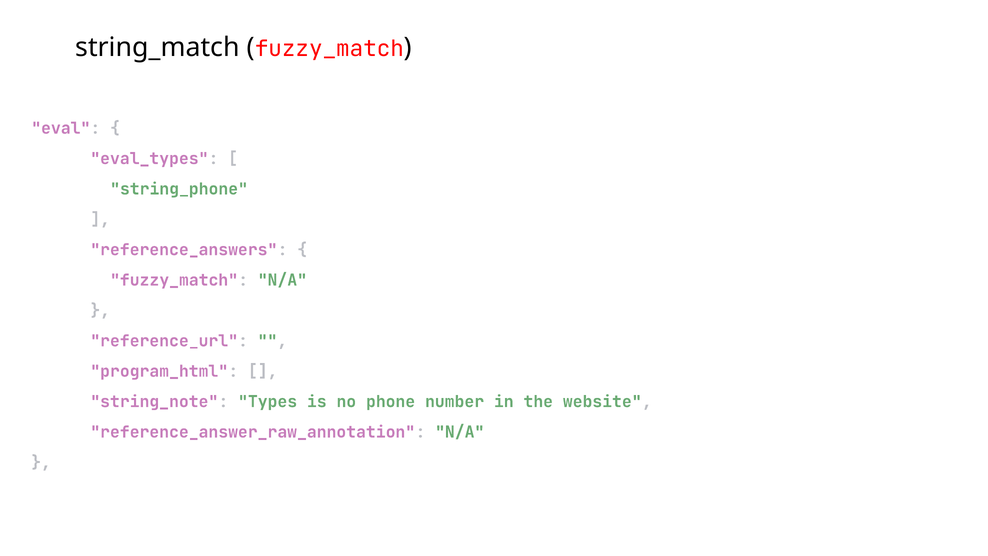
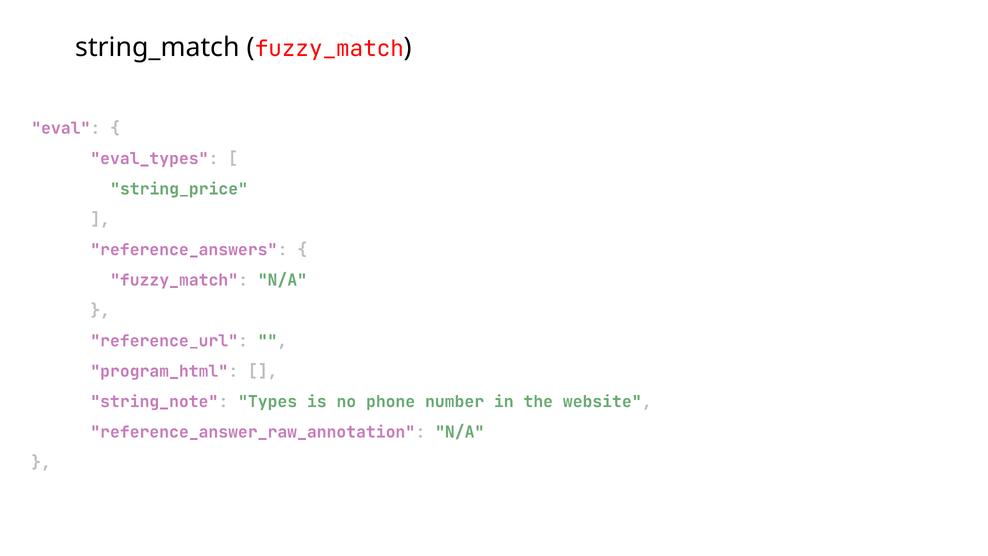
string_phone: string_phone -> string_price
